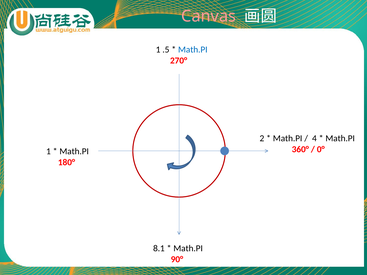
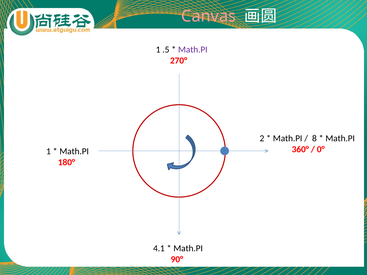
Math.PI at (193, 50) colour: blue -> purple
4: 4 -> 8
8.1: 8.1 -> 4.1
